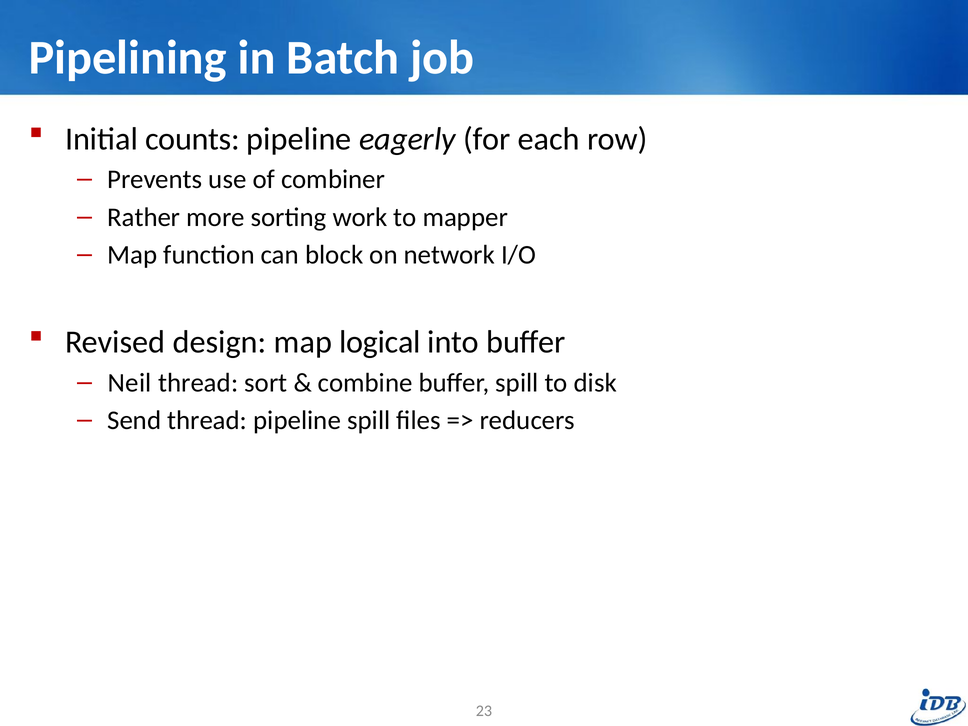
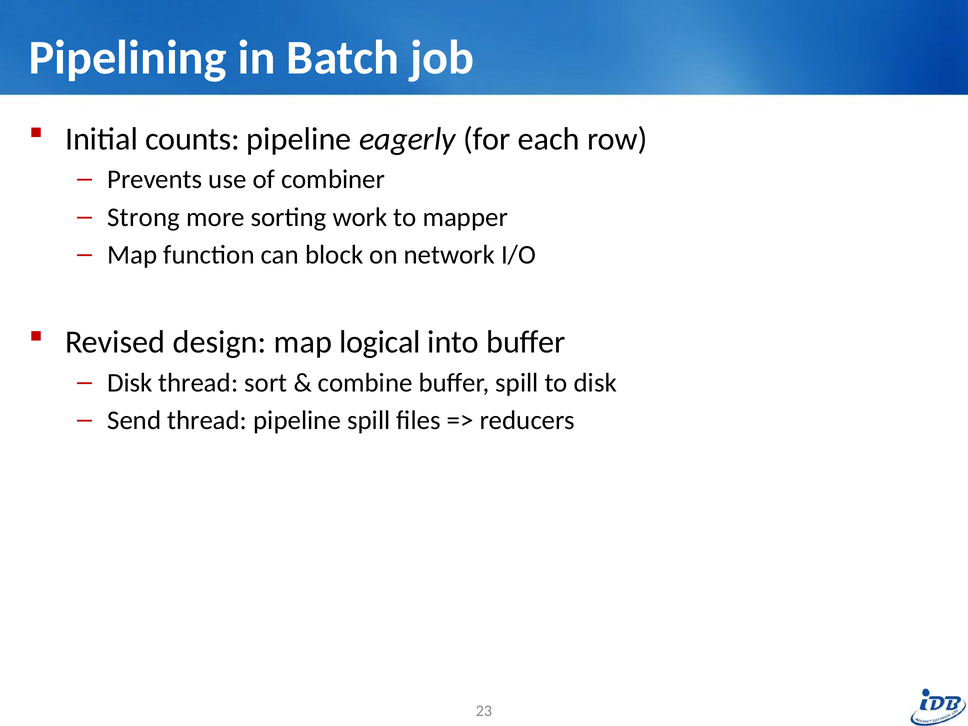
Rather: Rather -> Strong
Neil at (130, 383): Neil -> Disk
